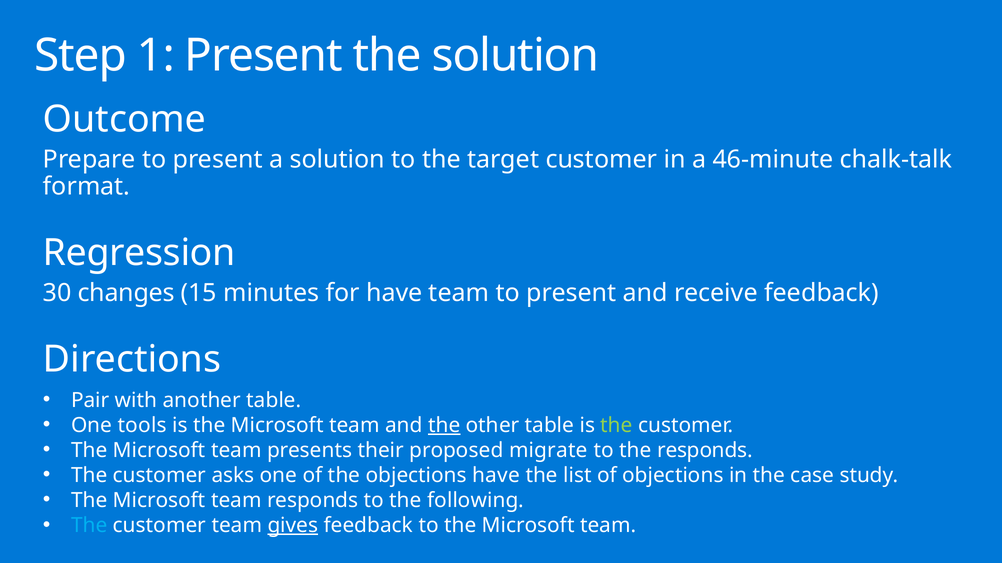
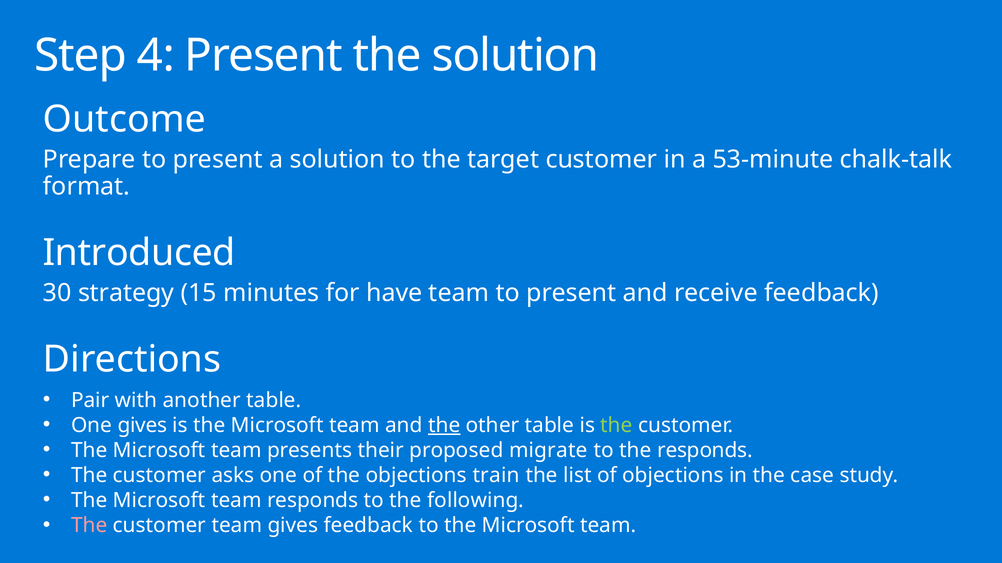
1: 1 -> 4
46-minute: 46-minute -> 53-minute
Regression: Regression -> Introduced
changes: changes -> strategy
One tools: tools -> gives
objections have: have -> train
The at (89, 526) colour: light blue -> pink
gives at (293, 526) underline: present -> none
